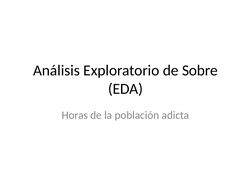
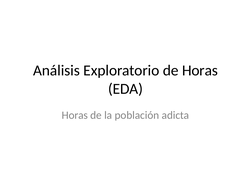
de Sobre: Sobre -> Horas
